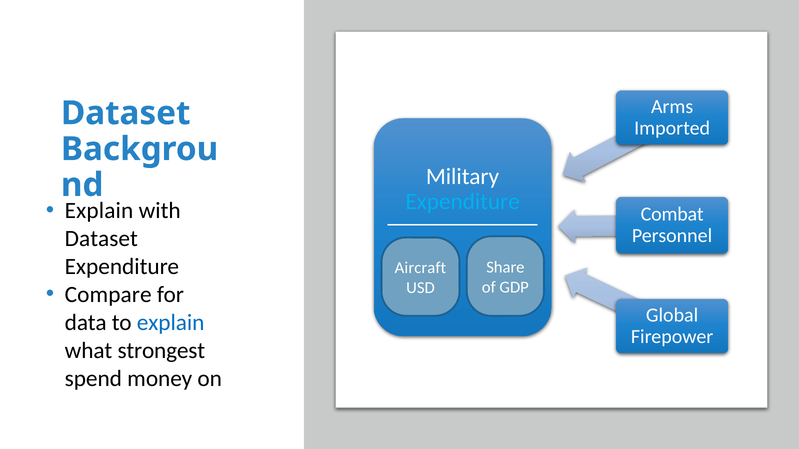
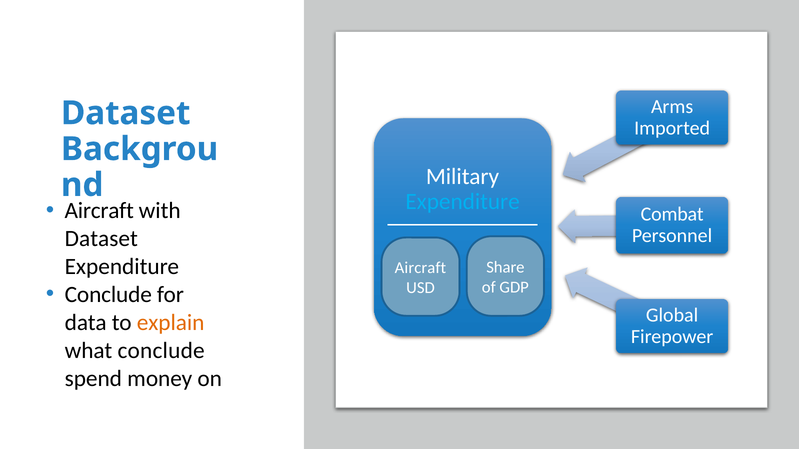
Explain at (99, 211): Explain -> Aircraft
Compare at (108, 295): Compare -> Conclude
explain at (171, 323) colour: blue -> orange
what strongest: strongest -> conclude
